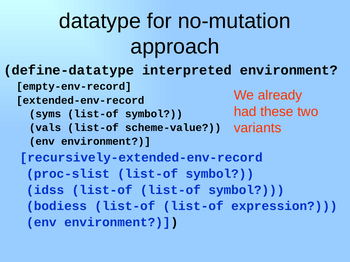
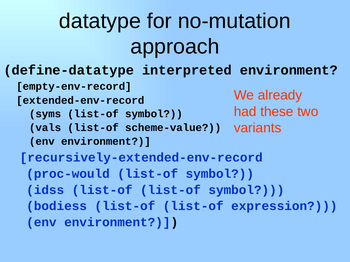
proc-slist: proc-slist -> proc-would
